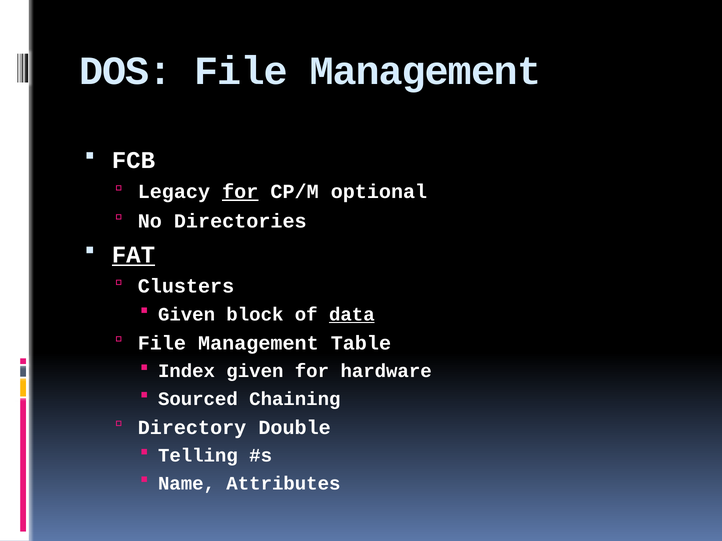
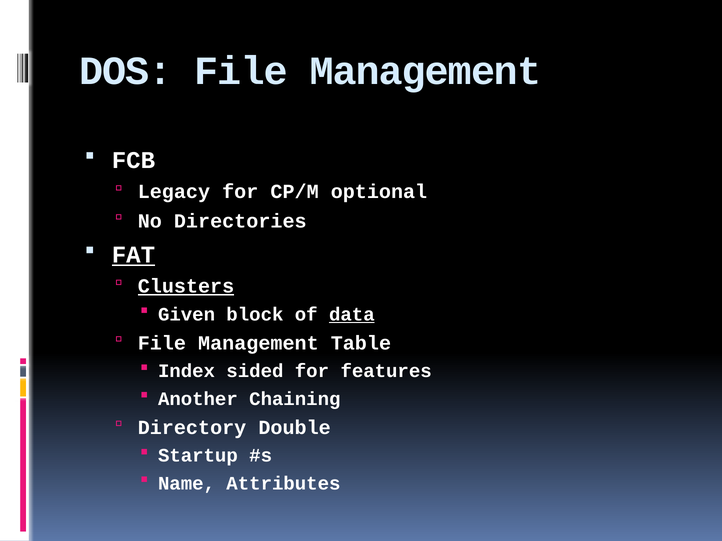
for at (240, 192) underline: present -> none
Clusters underline: none -> present
Index given: given -> sided
hardware: hardware -> features
Sourced: Sourced -> Another
Telling: Telling -> Startup
